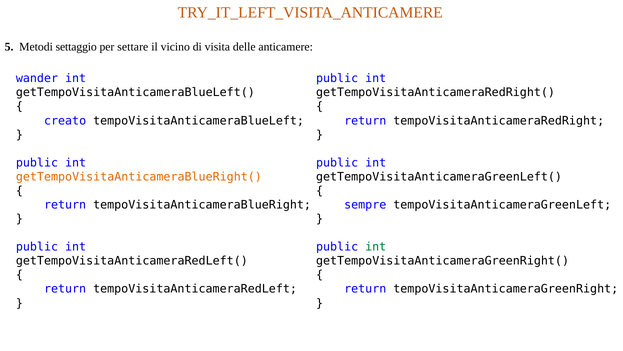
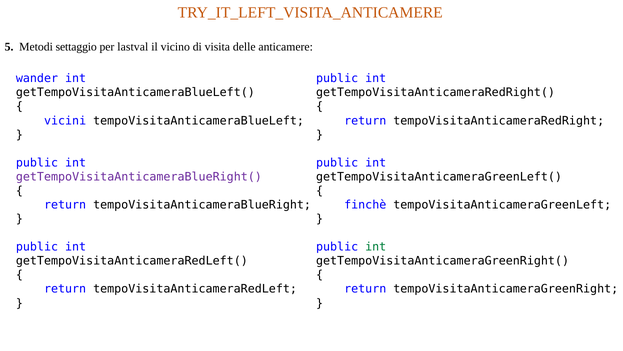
settare: settare -> lastval
creato: creato -> vicini
getTempoVisitaAnticameraBlueRight( colour: orange -> purple
sempre: sempre -> finchè
